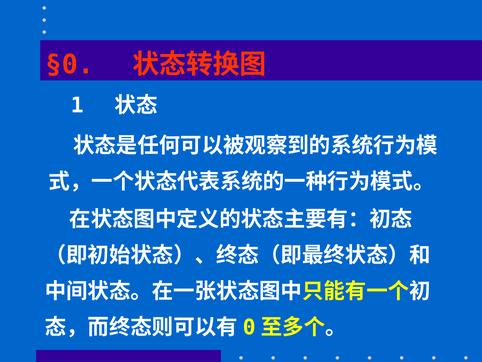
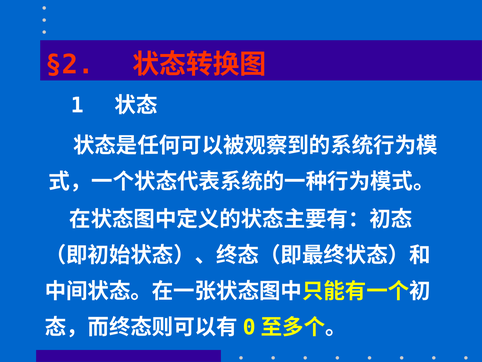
§0: §0 -> §2
